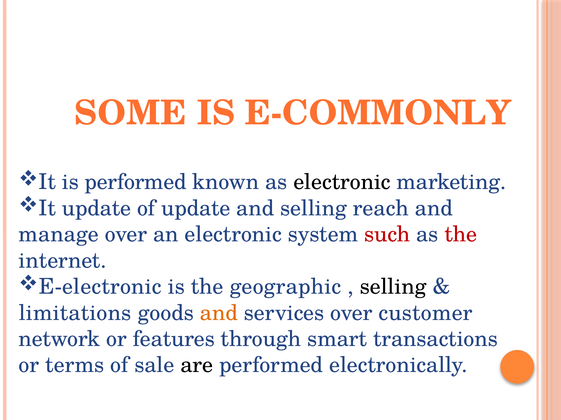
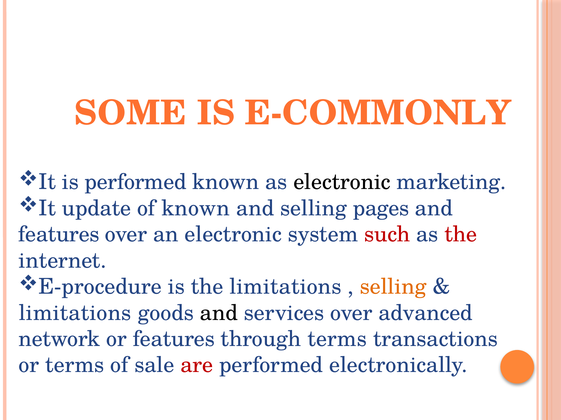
of update: update -> known
reach: reach -> pages
manage at (59, 235): manage -> features
E-electronic: E-electronic -> E-procedure
the geographic: geographic -> limitations
selling at (393, 287) colour: black -> orange
and at (219, 313) colour: orange -> black
customer: customer -> advanced
through smart: smart -> terms
are colour: black -> red
